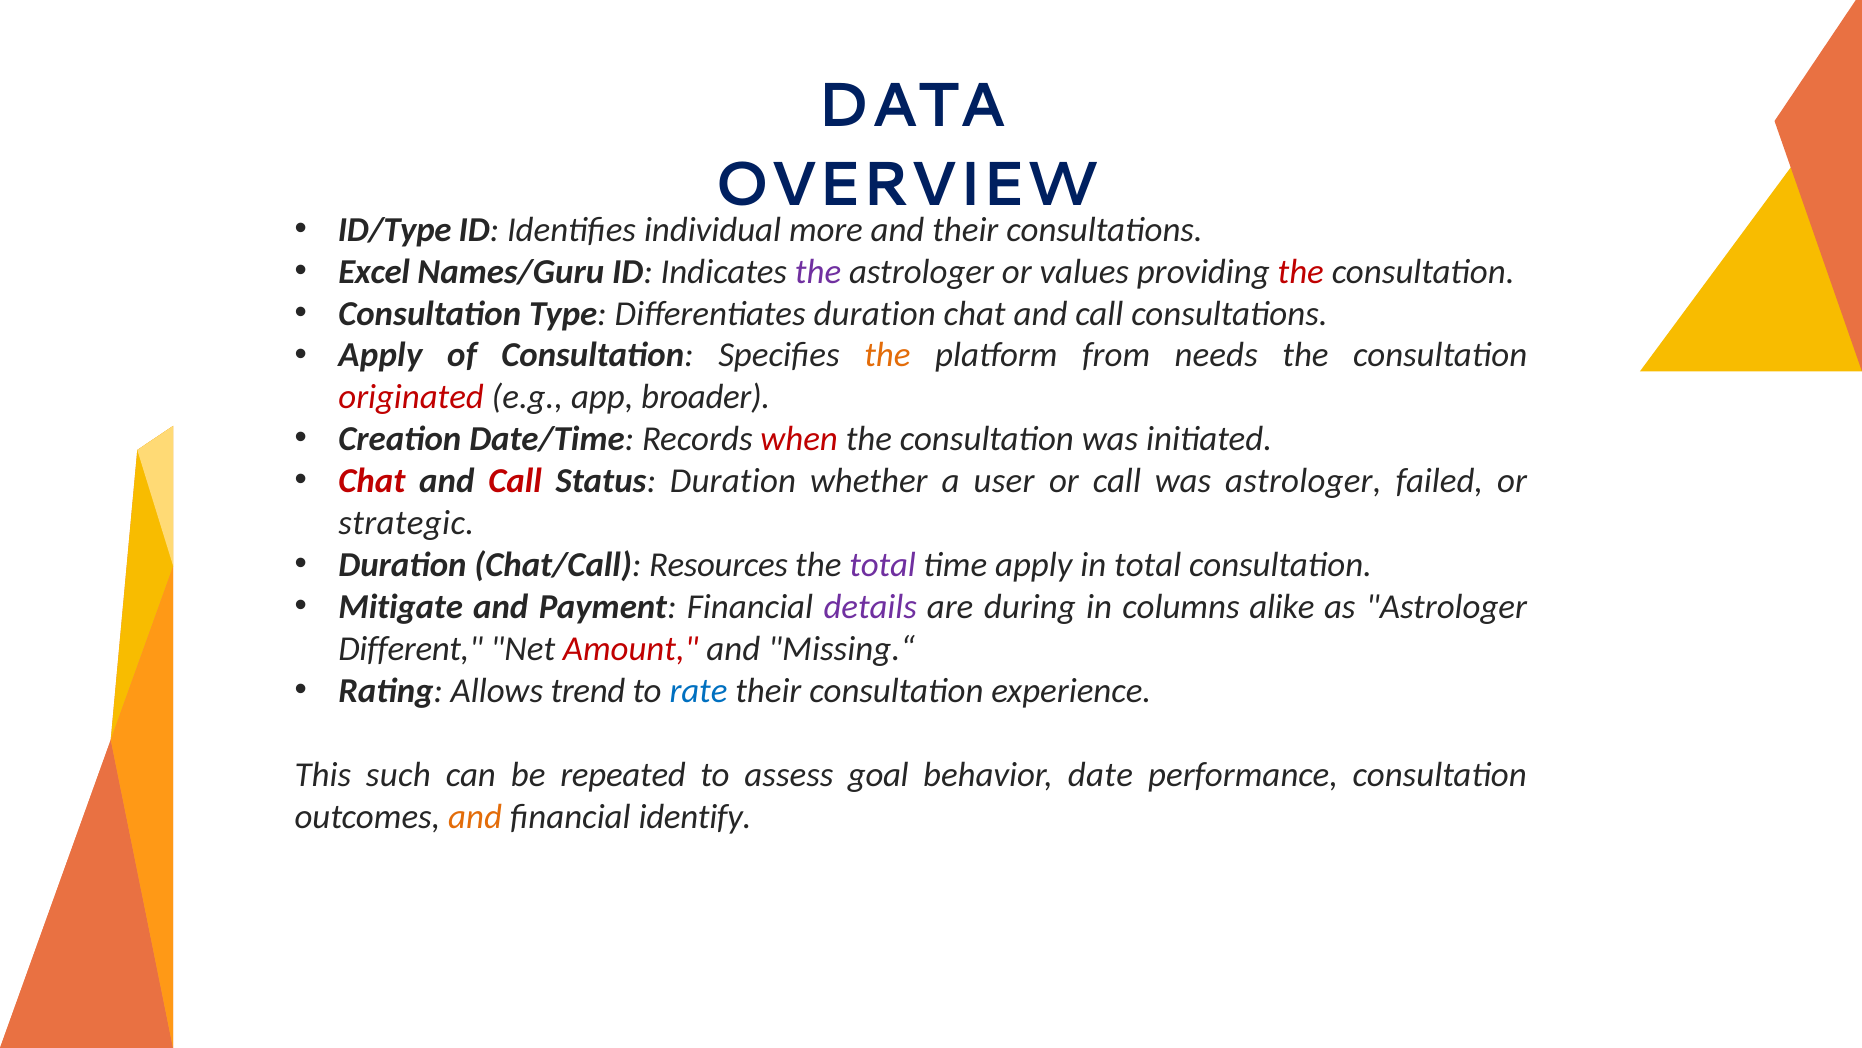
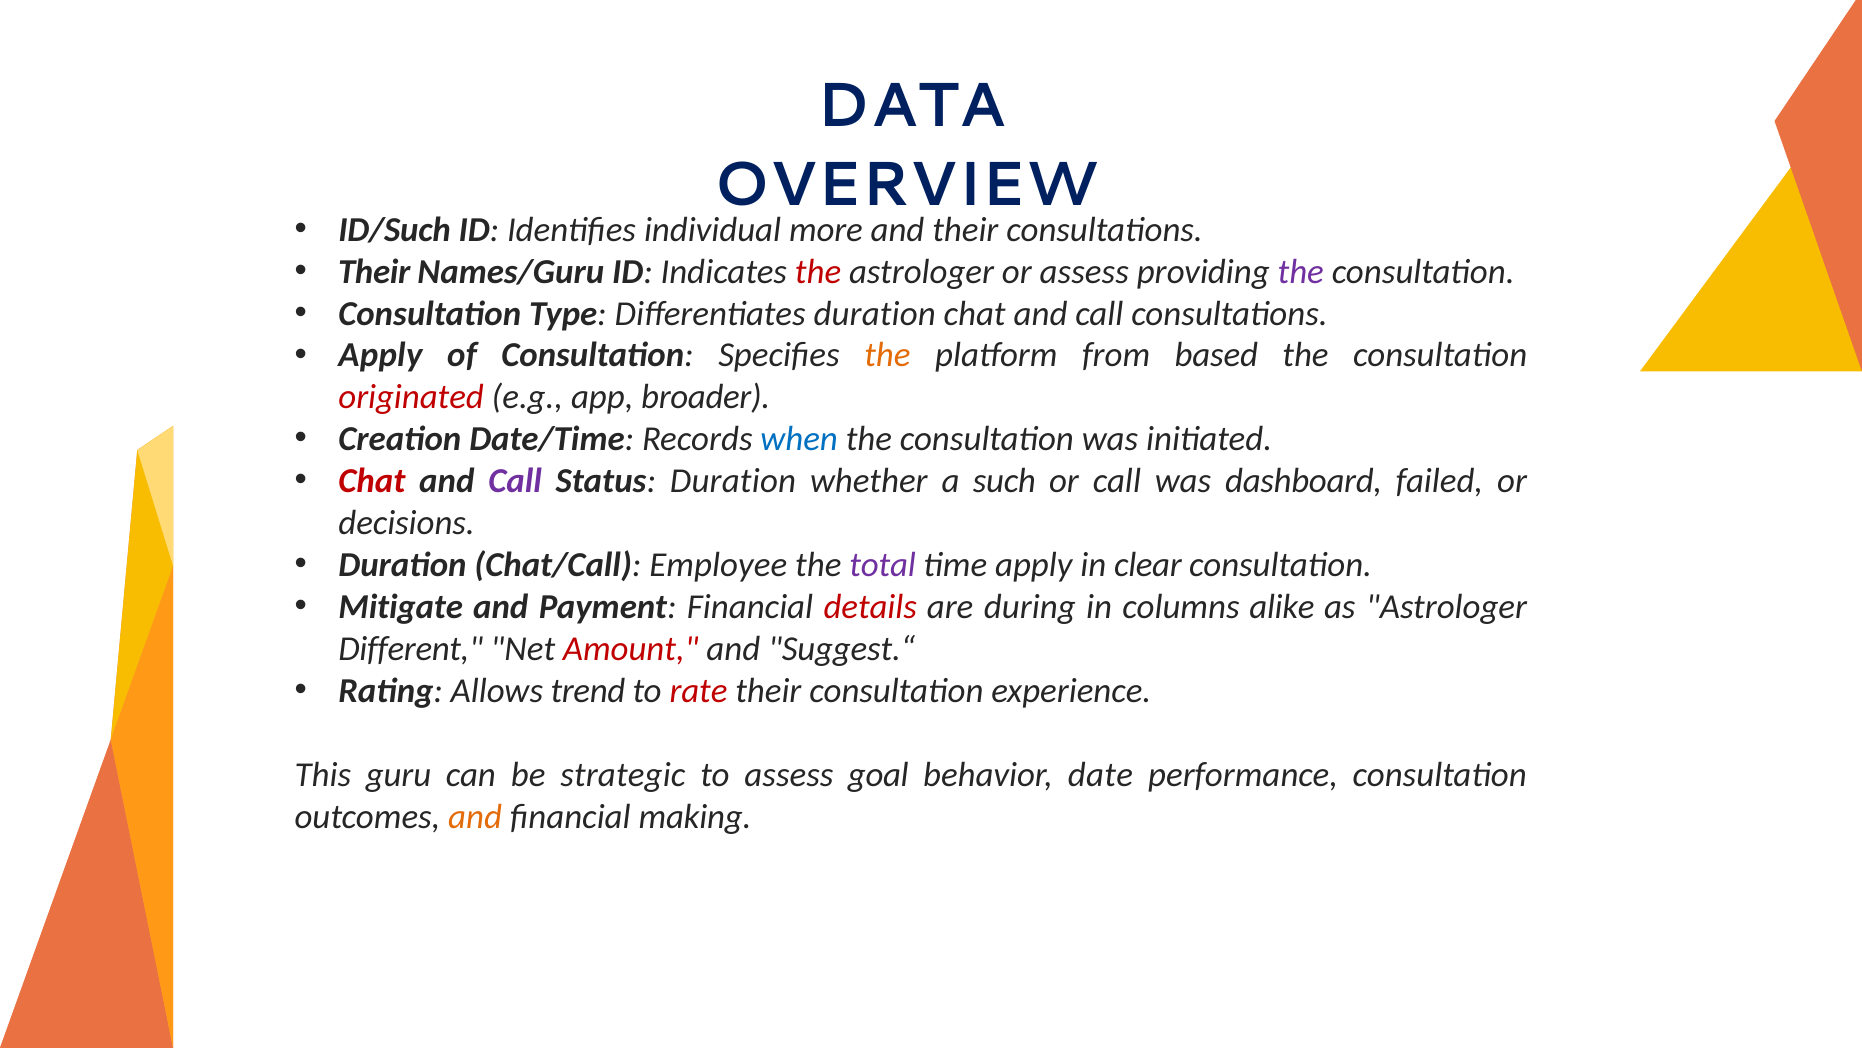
ID/Type: ID/Type -> ID/Such
Excel at (374, 271): Excel -> Their
the at (818, 271) colour: purple -> red
or values: values -> assess
the at (1301, 271) colour: red -> purple
needs: needs -> based
when colour: red -> blue
Call at (515, 481) colour: red -> purple
user: user -> such
was astrologer: astrologer -> dashboard
strategic: strategic -> decisions
Resources: Resources -> Employee
in total: total -> clear
details colour: purple -> red
Missing.“: Missing.“ -> Suggest.“
rate colour: blue -> red
such: such -> guru
repeated: repeated -> strategic
identify: identify -> making
